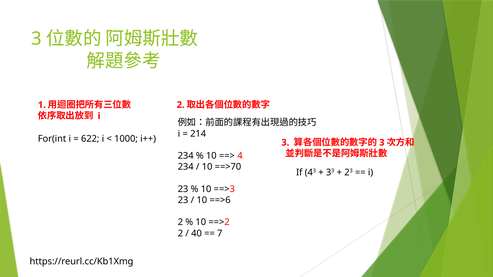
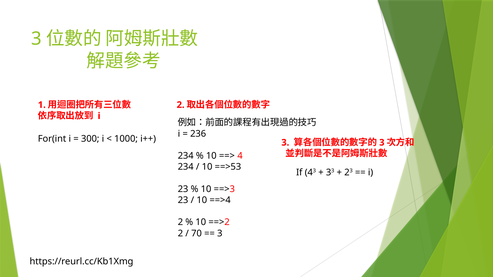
214: 214 -> 236
622: 622 -> 300
==>70: ==>70 -> ==>53
==>6: ==>6 -> ==>4
40: 40 -> 70
7 at (220, 234): 7 -> 3
